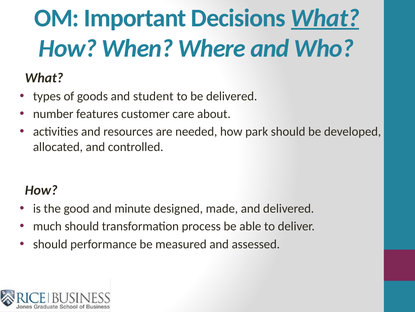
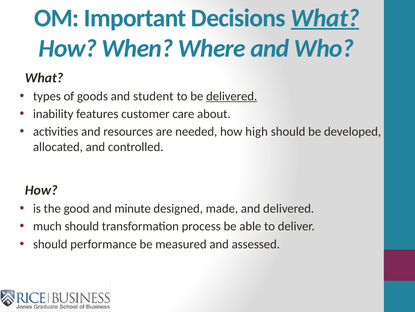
delivered at (232, 96) underline: none -> present
number: number -> inability
park: park -> high
